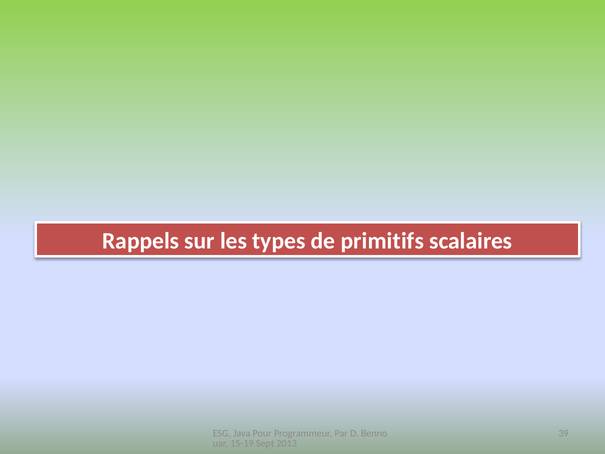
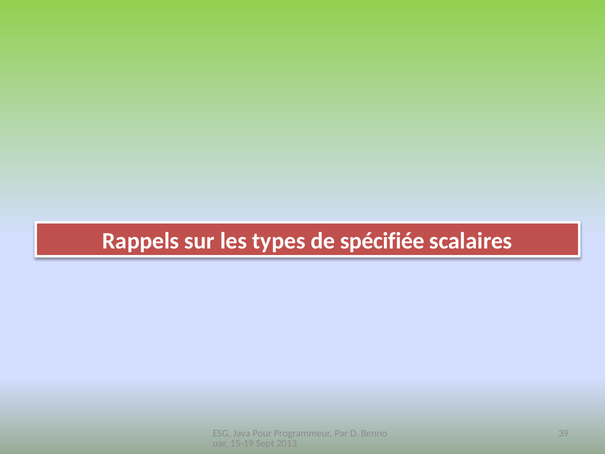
primitifs: primitifs -> spécifiée
